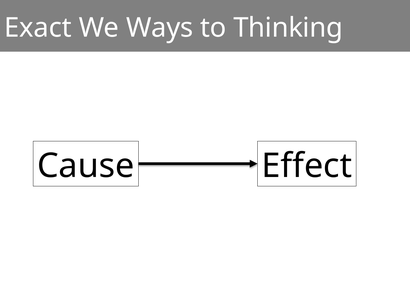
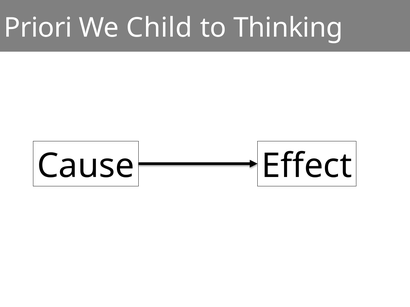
Exact: Exact -> Priori
Ways: Ways -> Child
